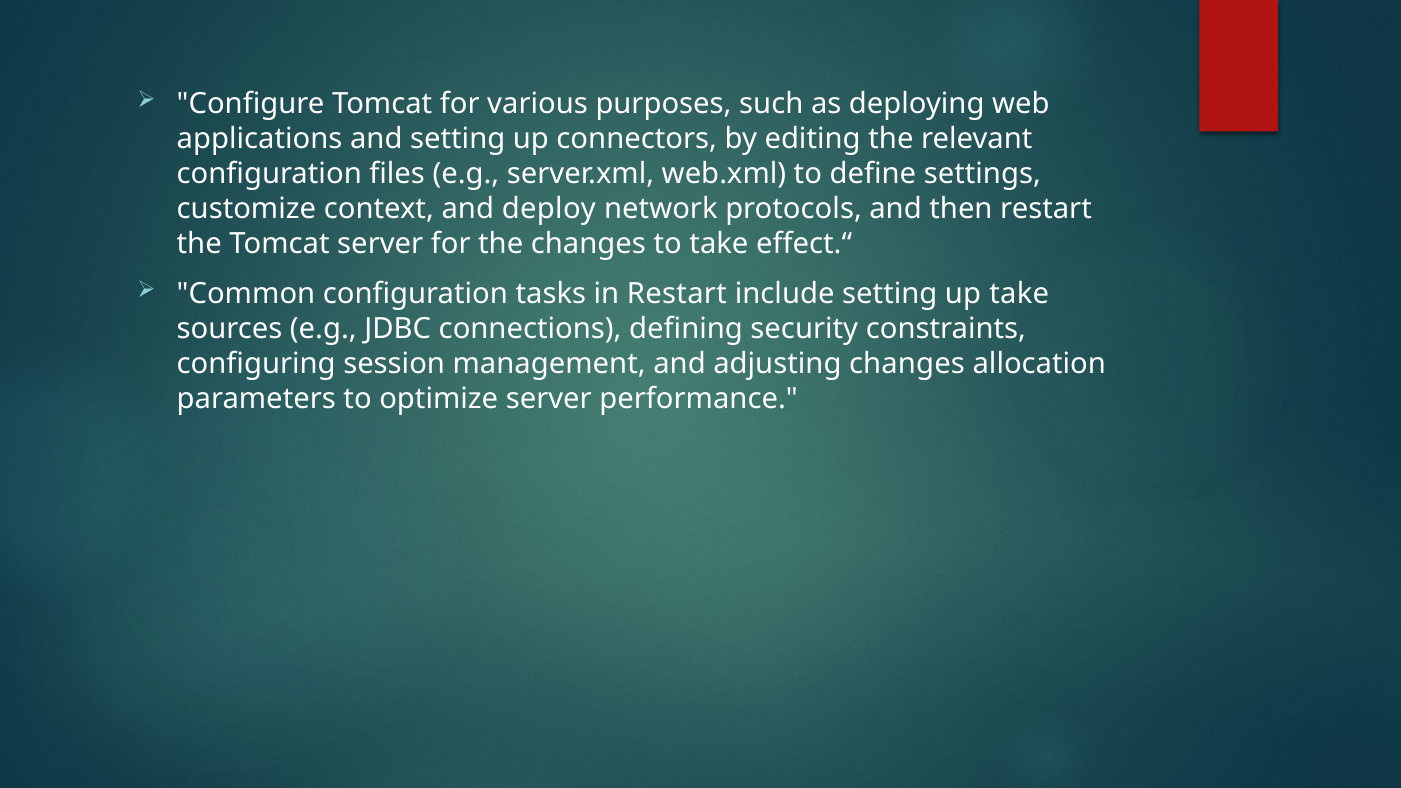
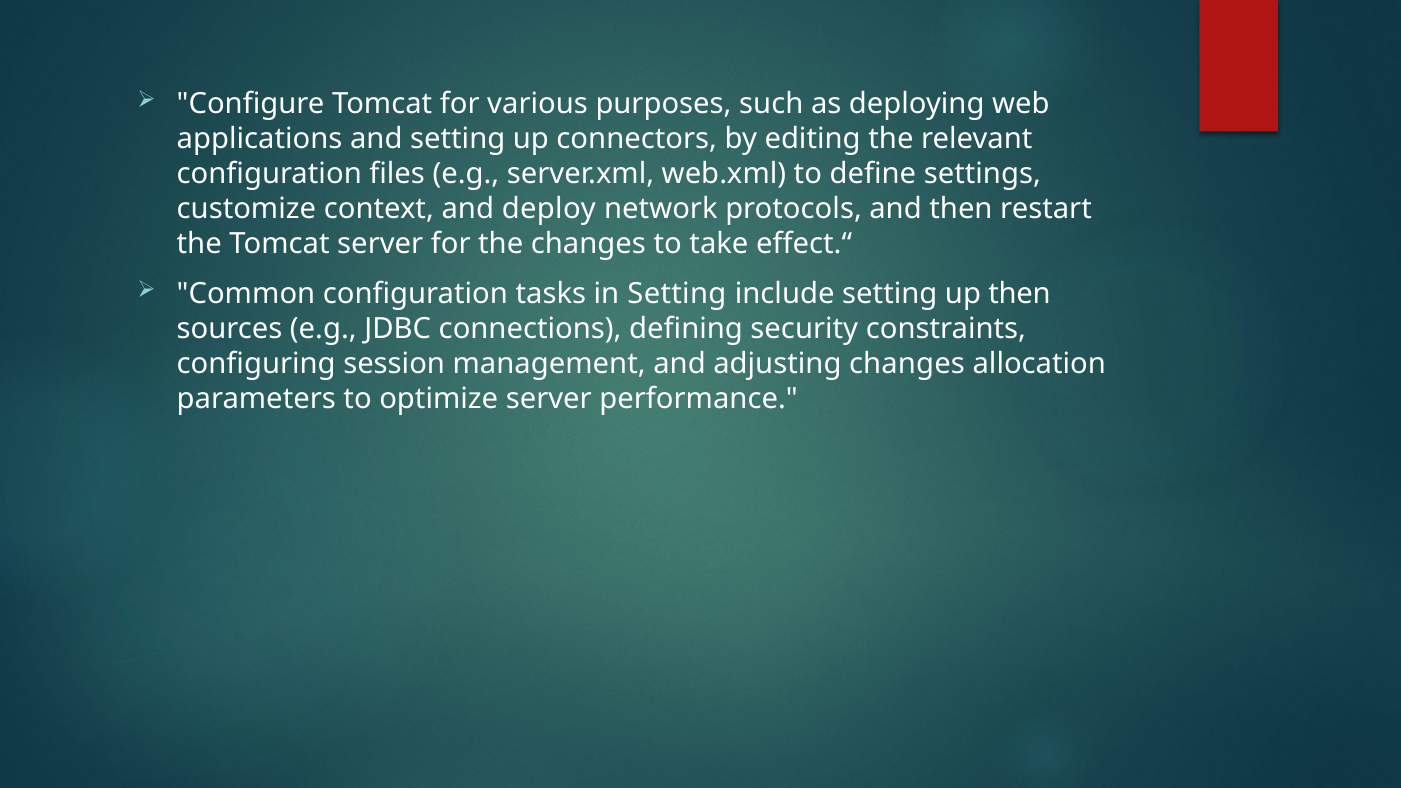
in Restart: Restart -> Setting
up take: take -> then
